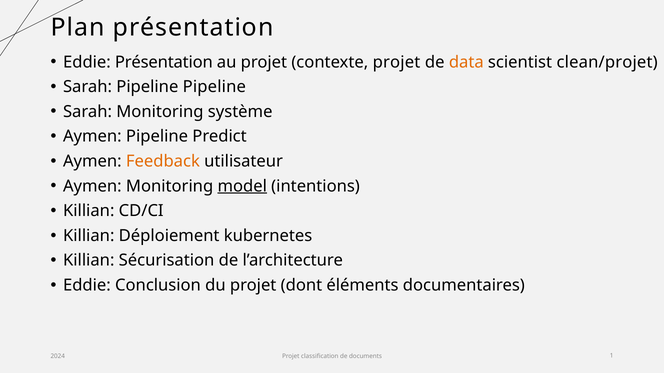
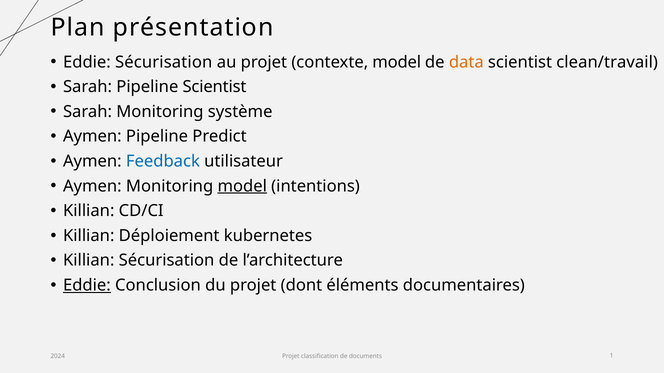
Eddie Présentation: Présentation -> Sécurisation
contexte projet: projet -> model
clean/projet: clean/projet -> clean/travail
Pipeline Pipeline: Pipeline -> Scientist
Feedback colour: orange -> blue
Eddie at (87, 286) underline: none -> present
